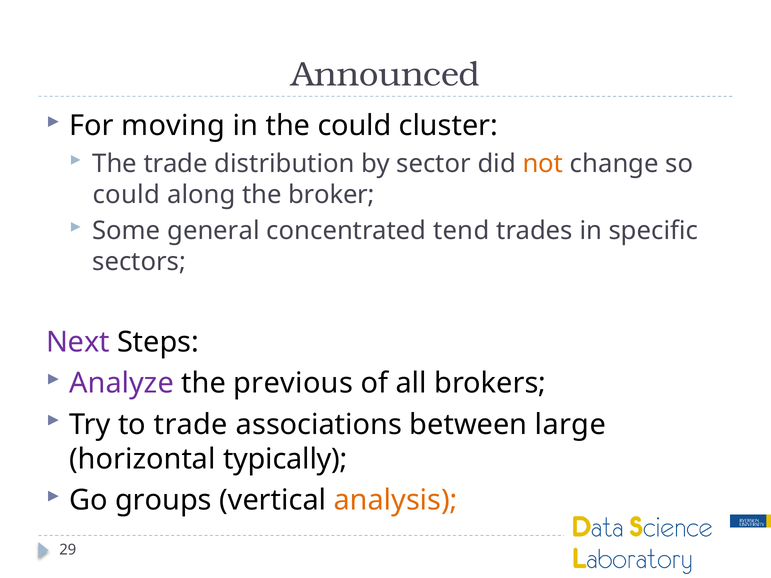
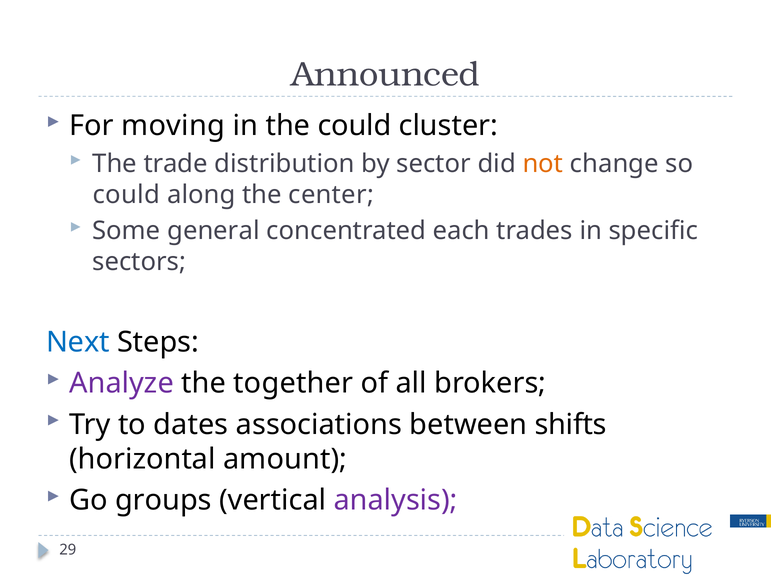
broker: broker -> center
tend: tend -> each
Next colour: purple -> blue
previous: previous -> together
to trade: trade -> dates
large: large -> shifts
typically: typically -> amount
analysis colour: orange -> purple
